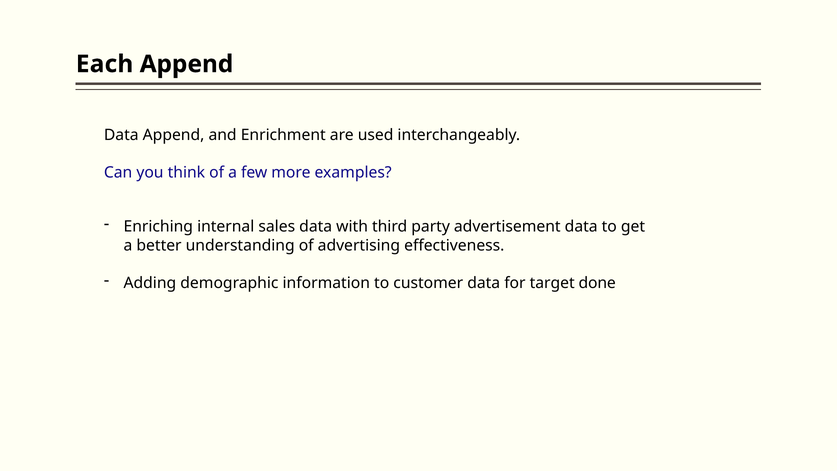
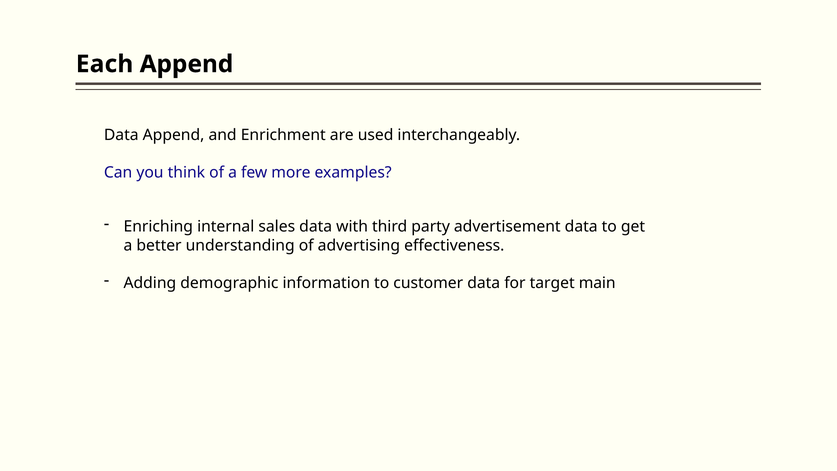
done: done -> main
